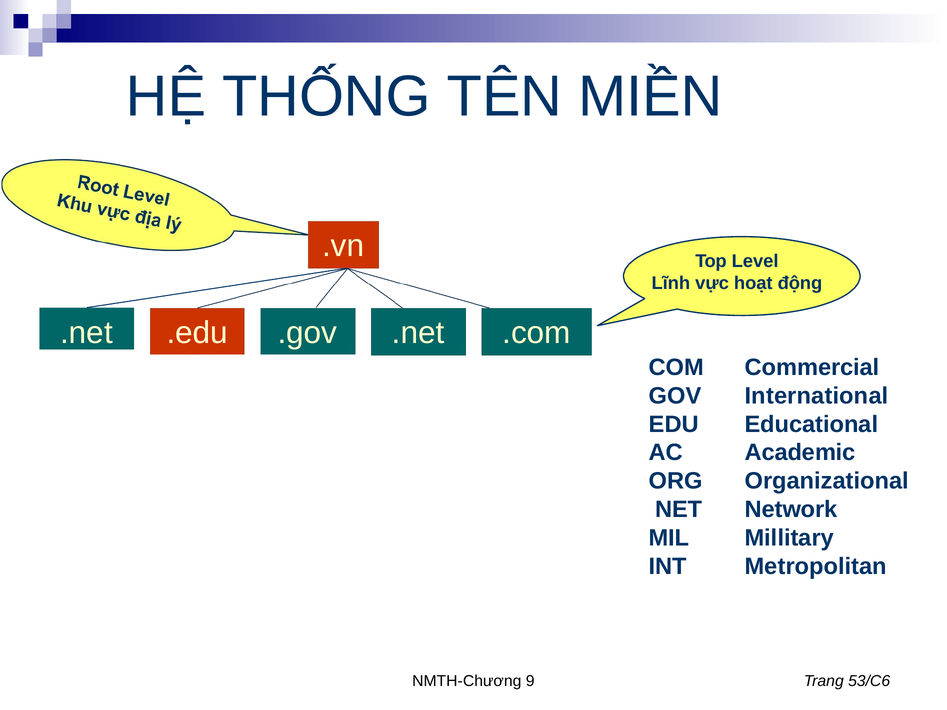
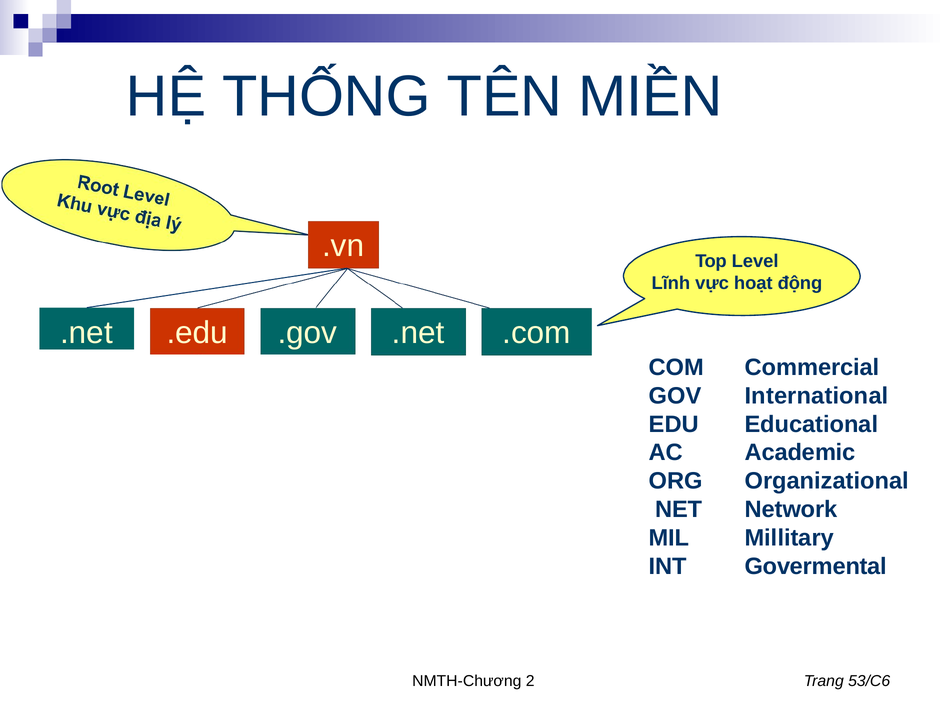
Metropolitan: Metropolitan -> Govermental
9: 9 -> 2
